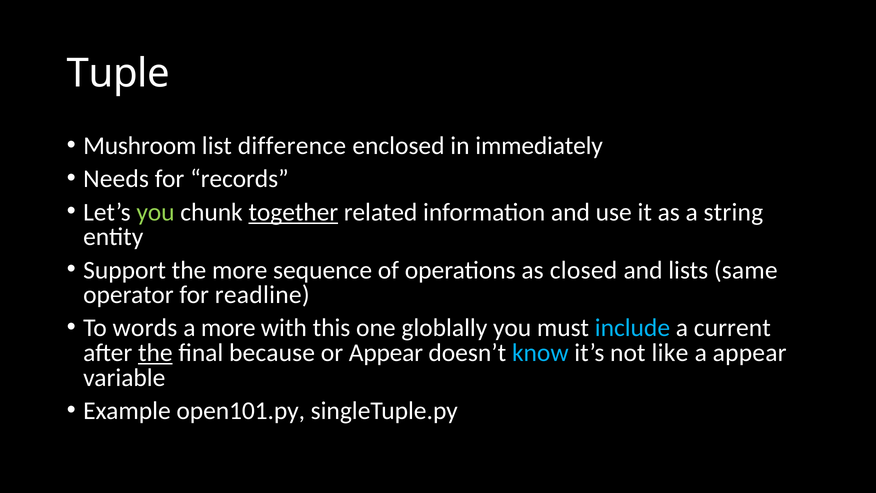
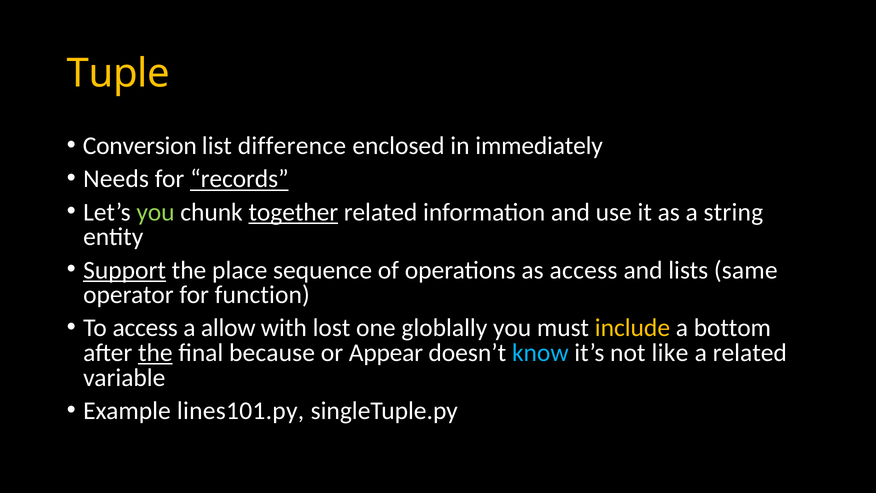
Tuple colour: white -> yellow
Mushroom: Mushroom -> Conversion
records underline: none -> present
Support underline: none -> present
the more: more -> place
as closed: closed -> access
readline: readline -> function
To words: words -> access
a more: more -> allow
this: this -> lost
include colour: light blue -> yellow
current: current -> bottom
a appear: appear -> related
open101.py: open101.py -> lines101.py
